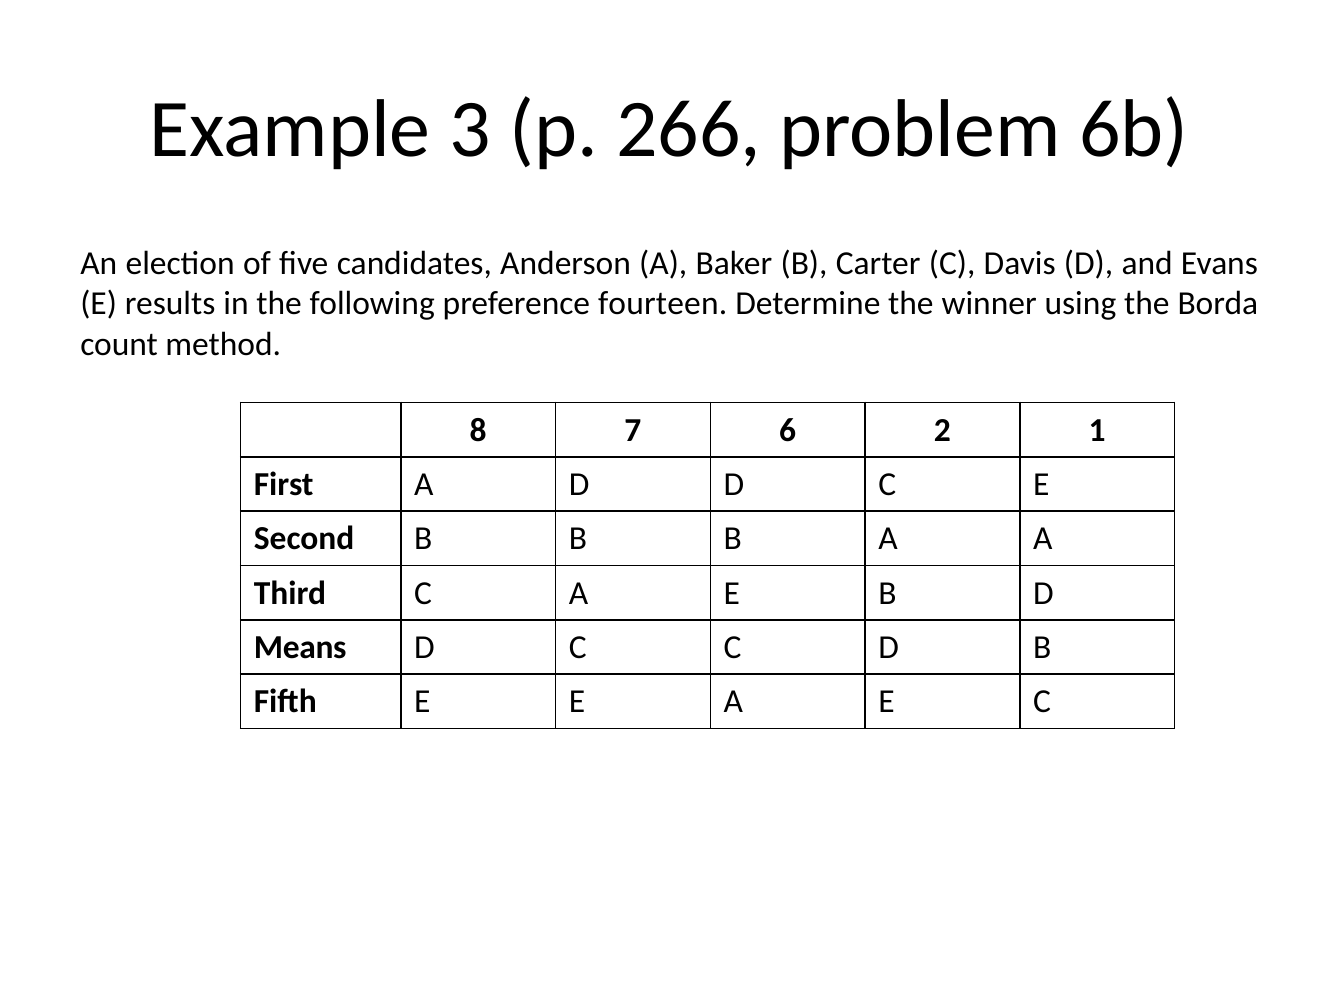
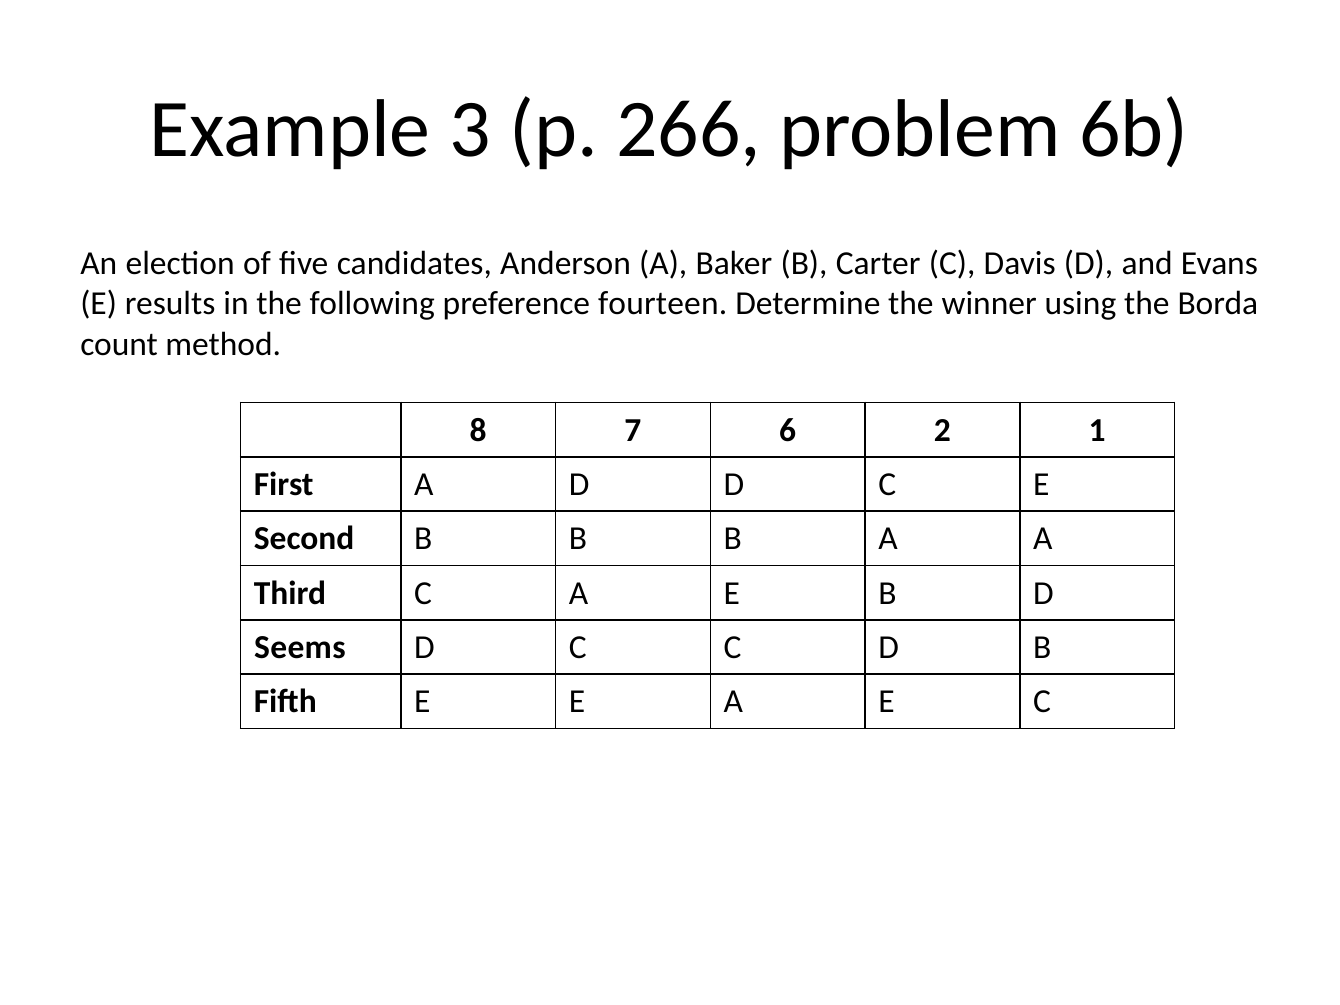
Means: Means -> Seems
